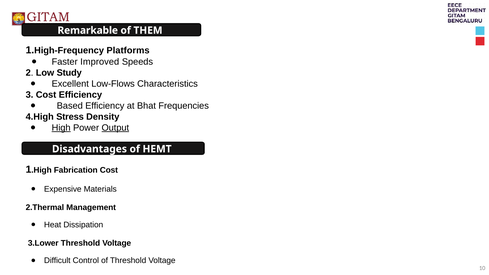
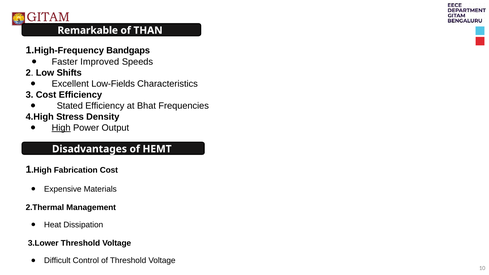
THEM: THEM -> THAN
Platforms: Platforms -> Bandgaps
Study: Study -> Shifts
Low-Flows: Low-Flows -> Low-Fields
Based: Based -> Stated
Output underline: present -> none
